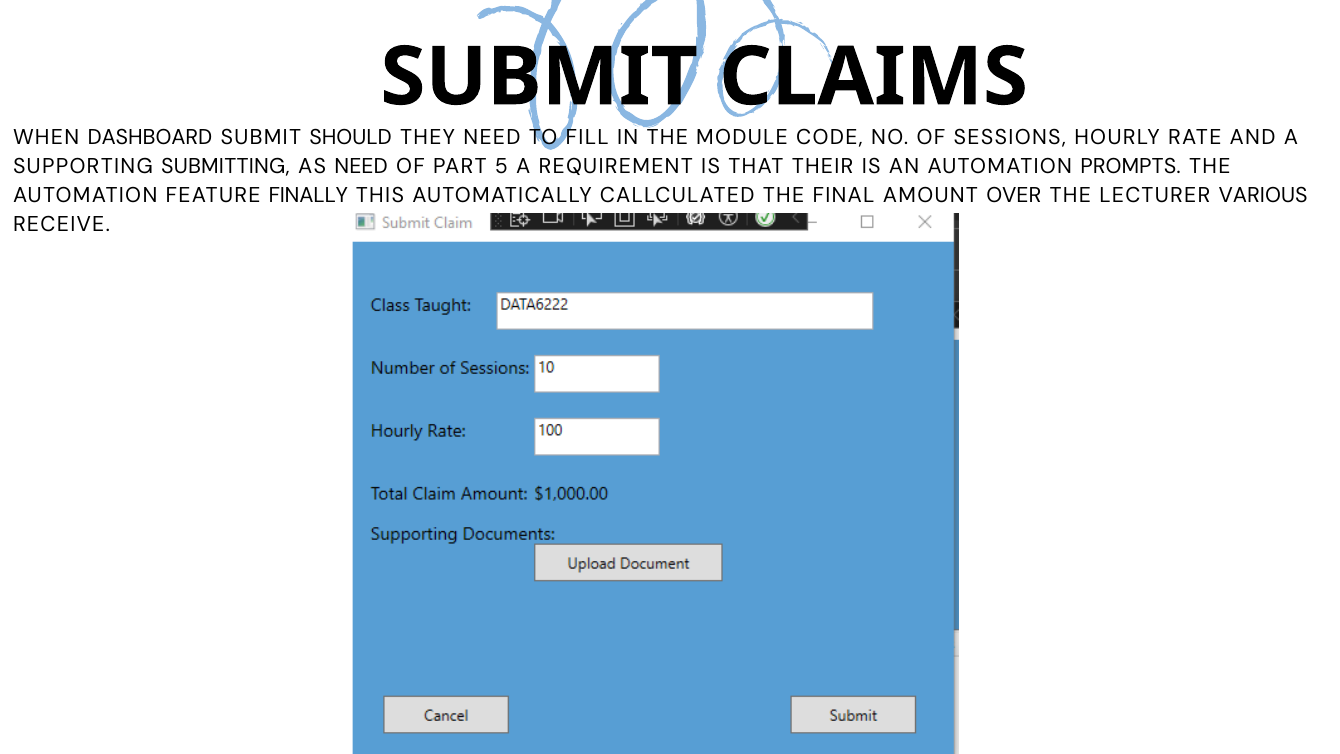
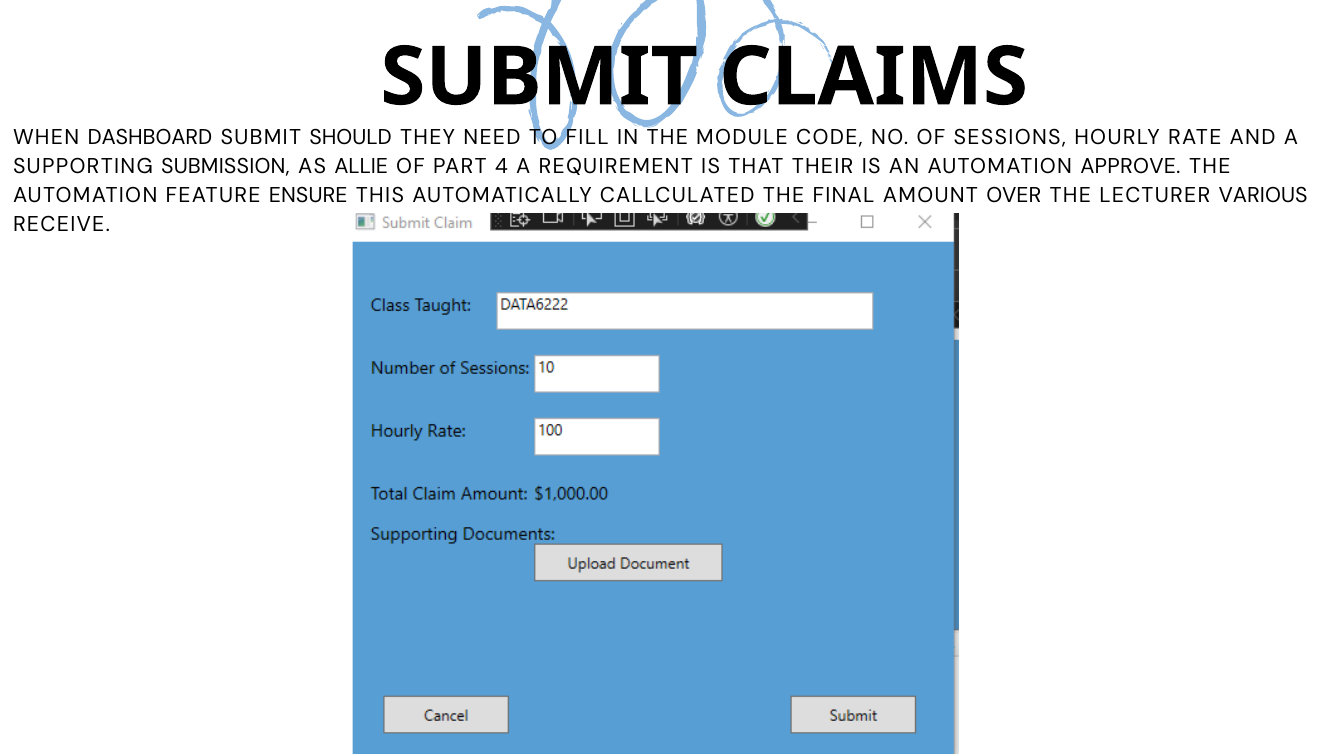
SUBMITTING: SUBMITTING -> SUBMISSION
AS NEED: NEED -> ALLIE
5: 5 -> 4
PROMPTS: PROMPTS -> APPROVE
FINALLY: FINALLY -> ENSURE
